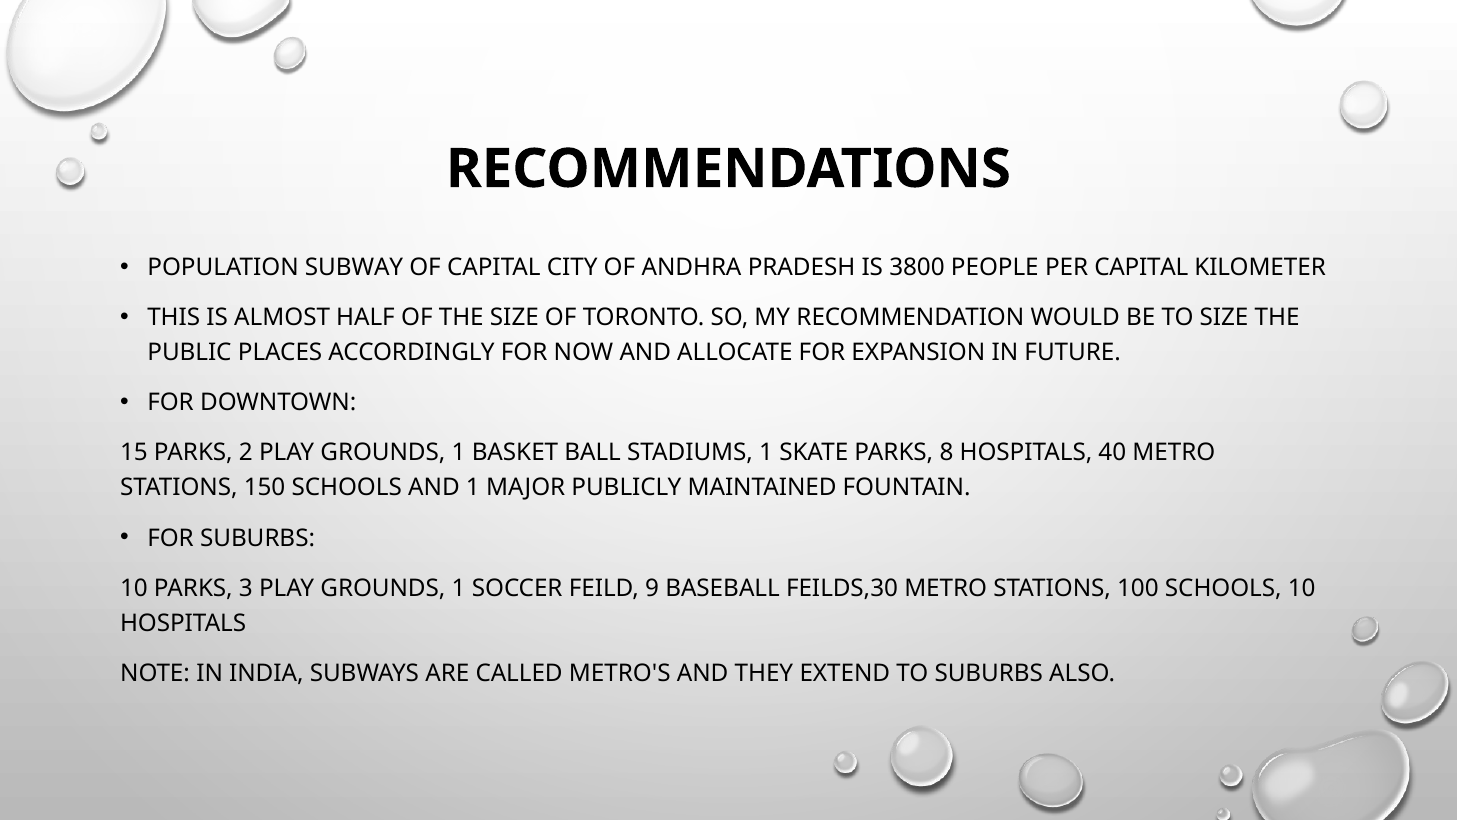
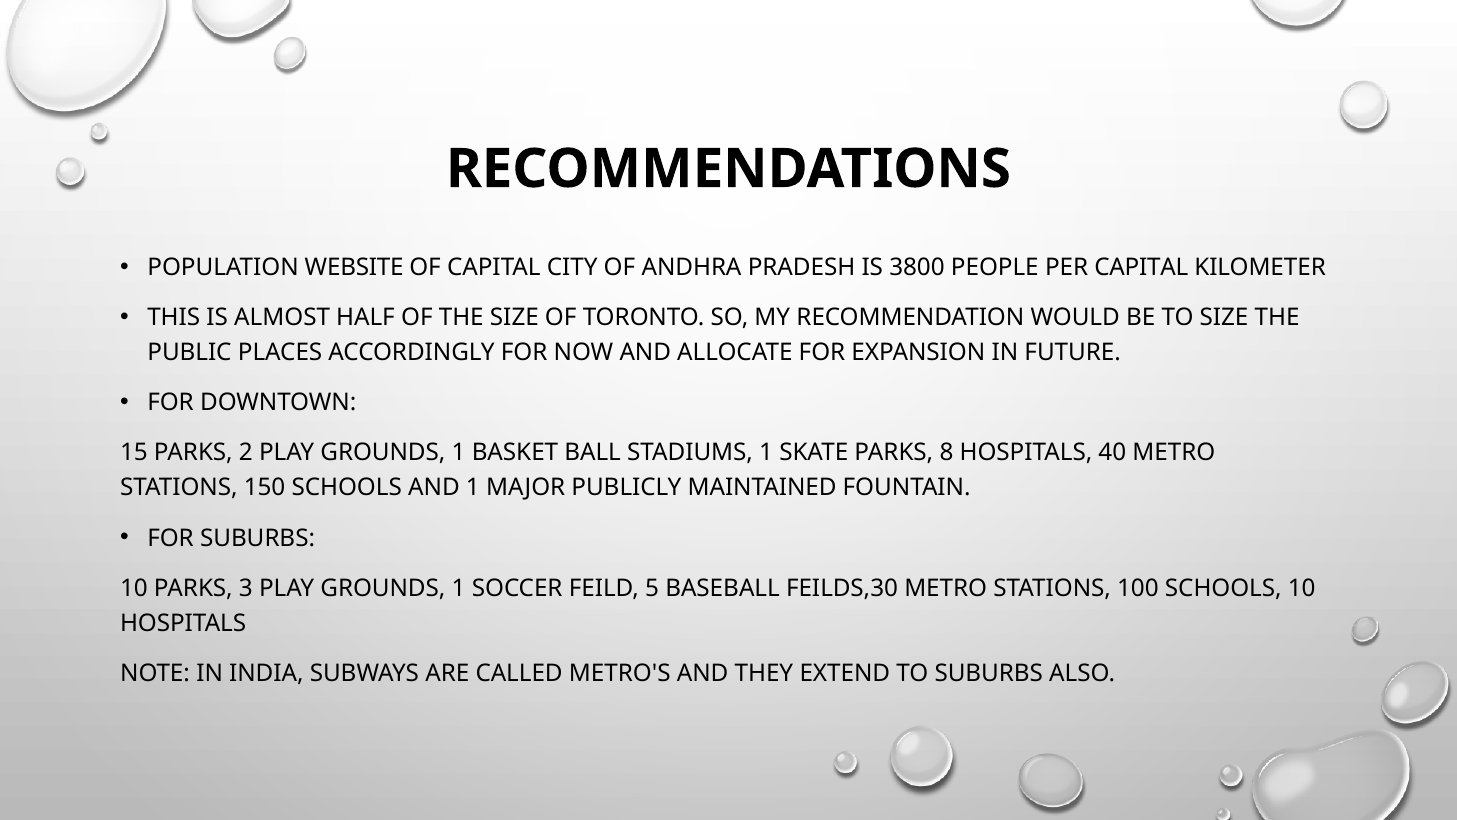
SUBWAY: SUBWAY -> WEBSITE
9: 9 -> 5
